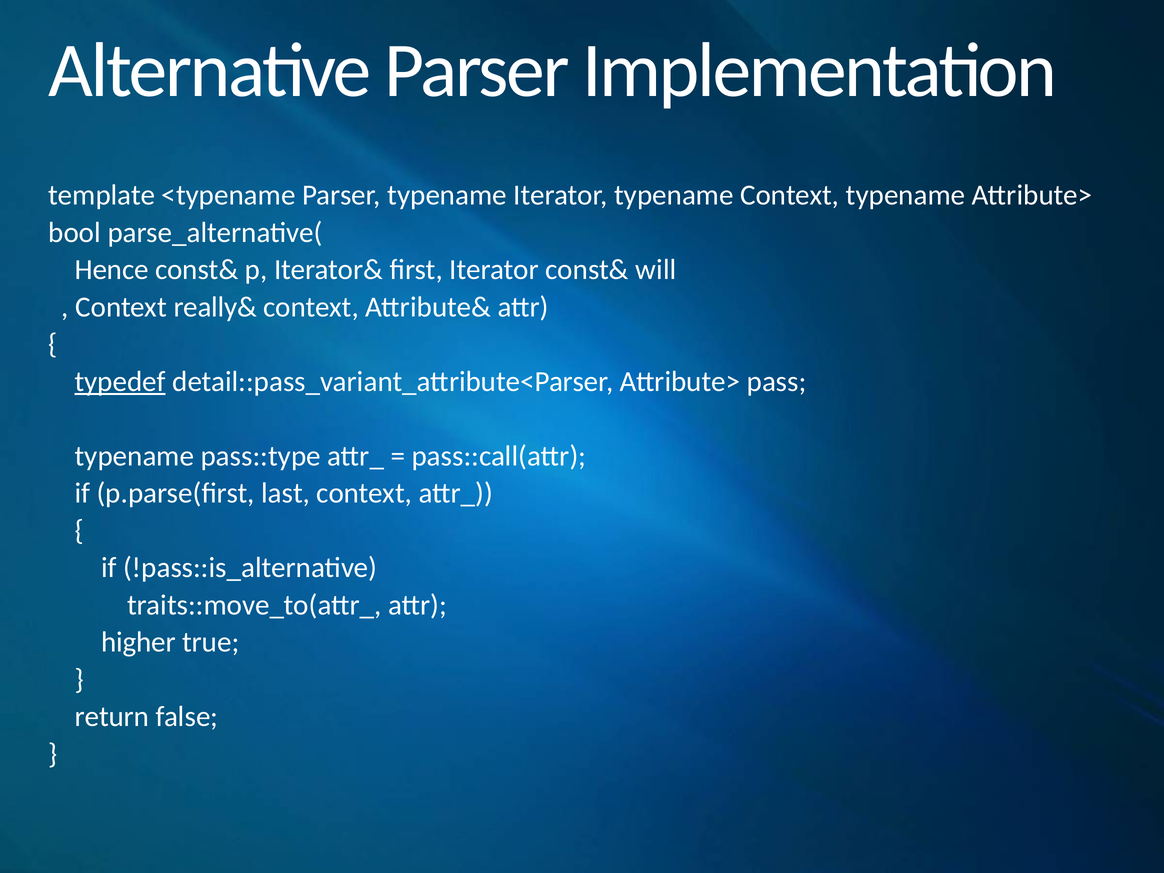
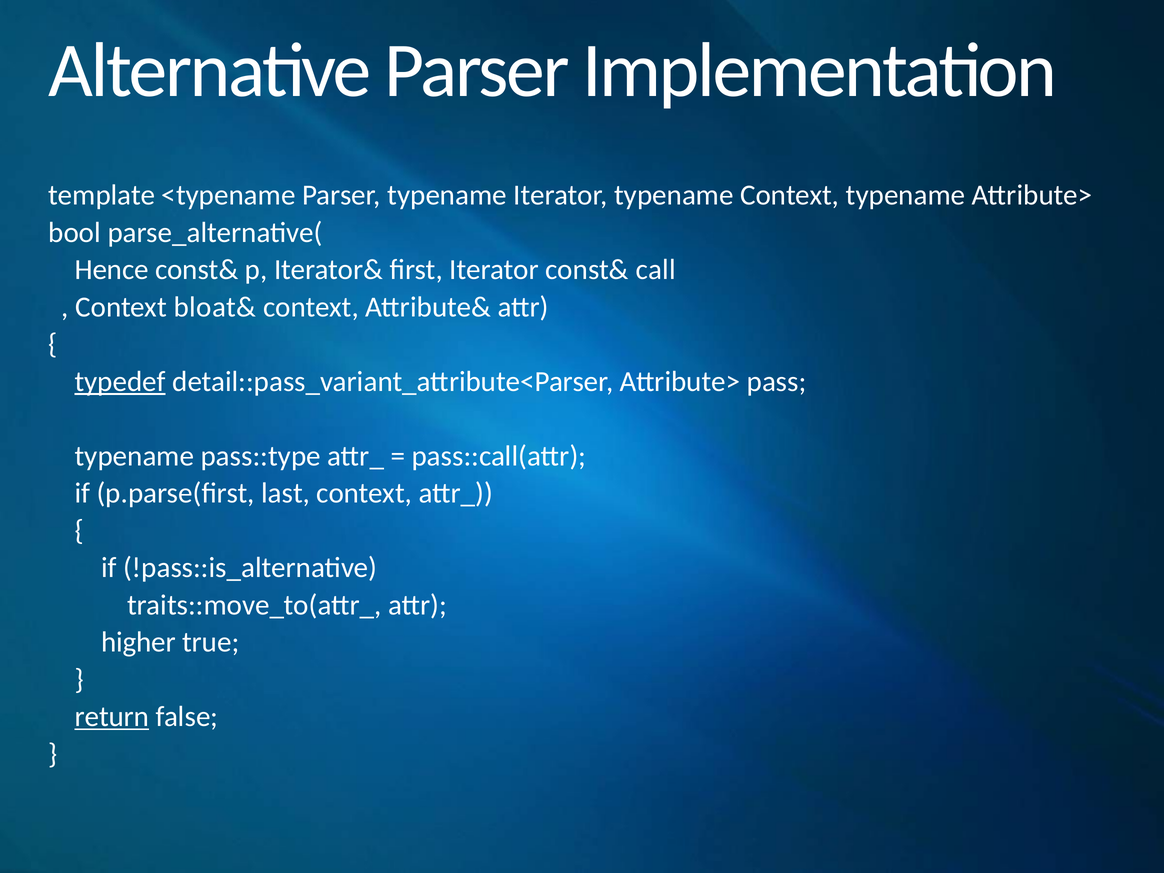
will: will -> call
really&: really& -> bloat&
return underline: none -> present
